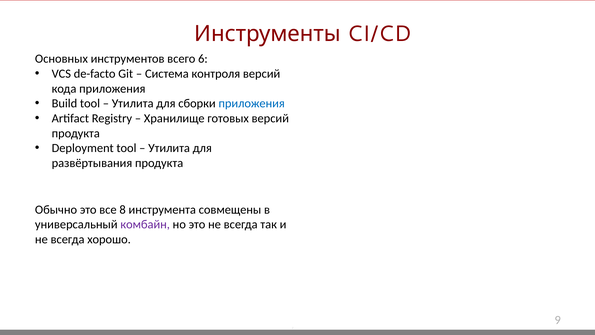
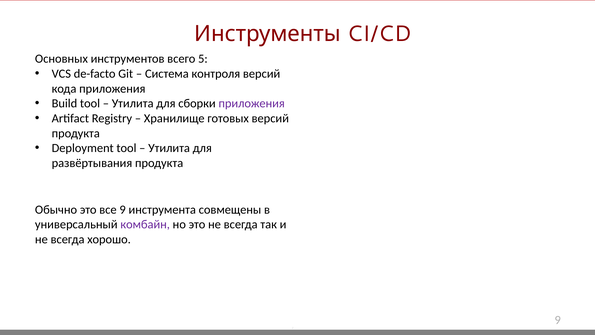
6: 6 -> 5
приложения at (252, 103) colour: blue -> purple
все 8: 8 -> 9
